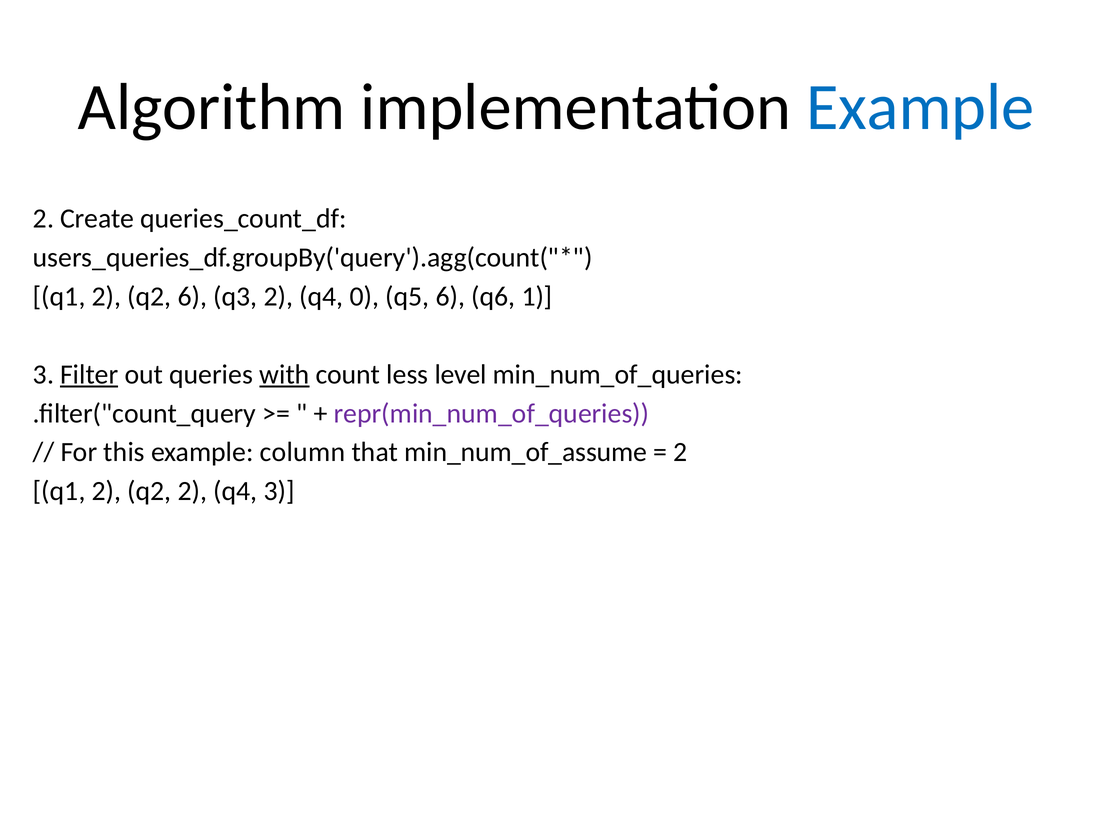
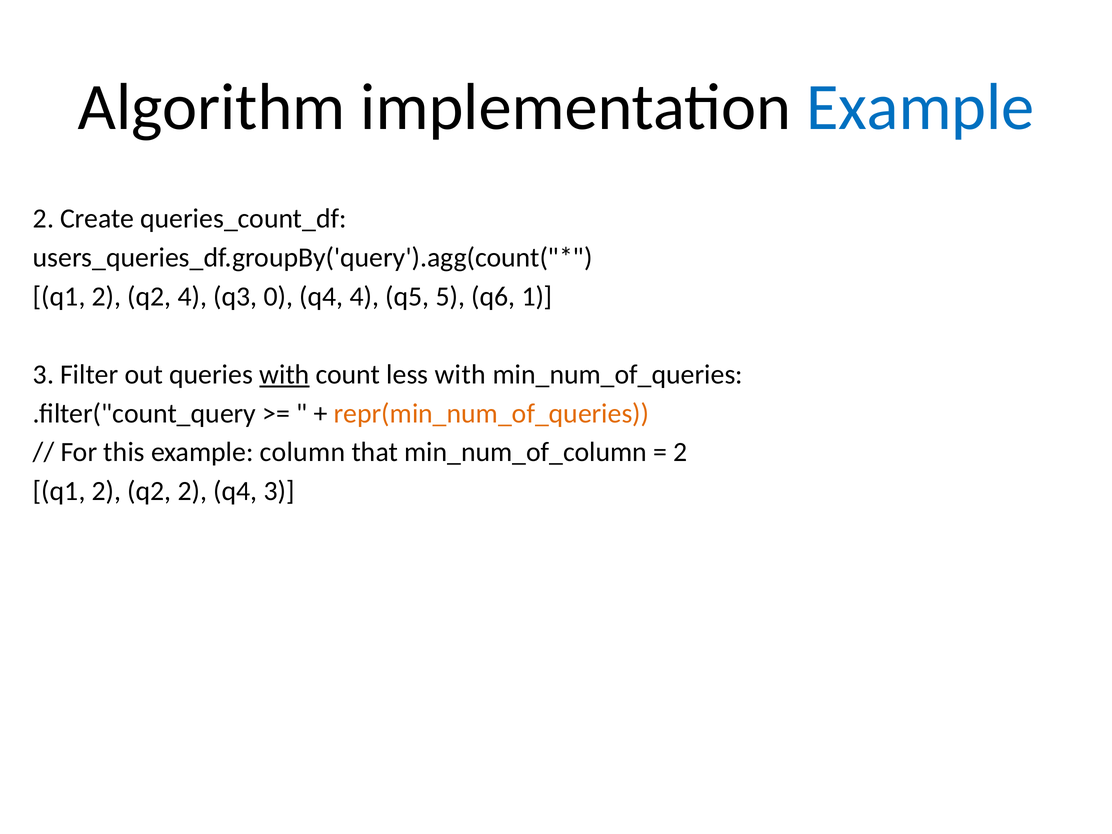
q2 6: 6 -> 4
q3 2: 2 -> 0
q4 0: 0 -> 4
q5 6: 6 -> 5
Filter underline: present -> none
less level: level -> with
repr(min_num_of_queries colour: purple -> orange
min_num_of_assume: min_num_of_assume -> min_num_of_column
